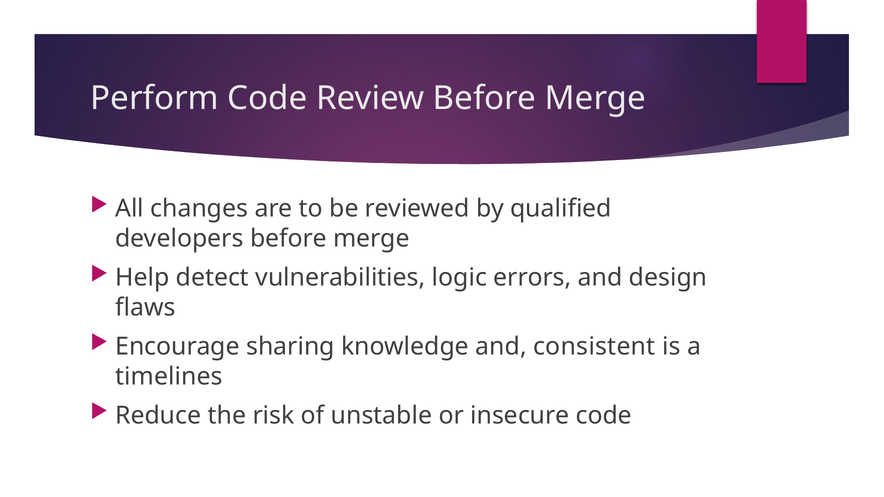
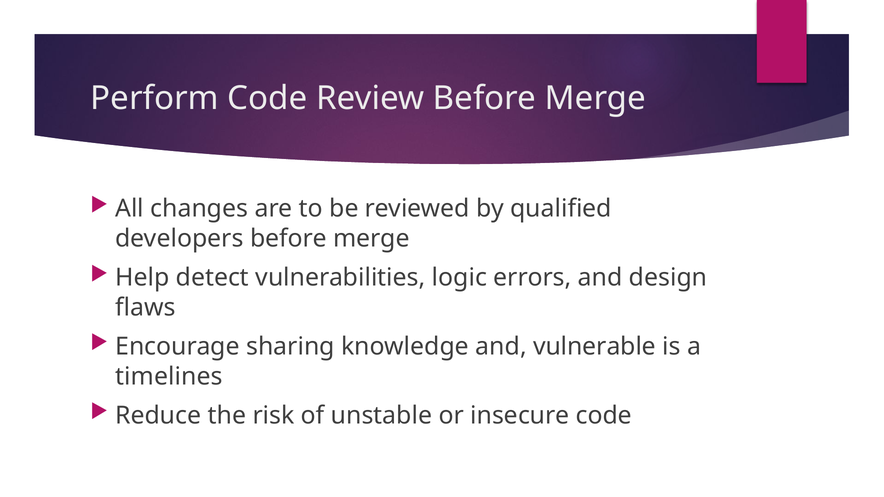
consistent: consistent -> vulnerable
